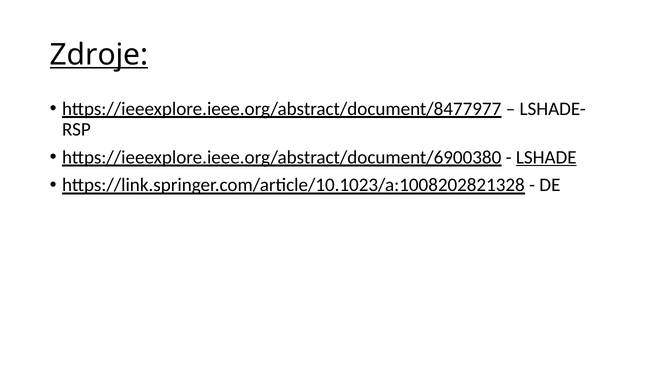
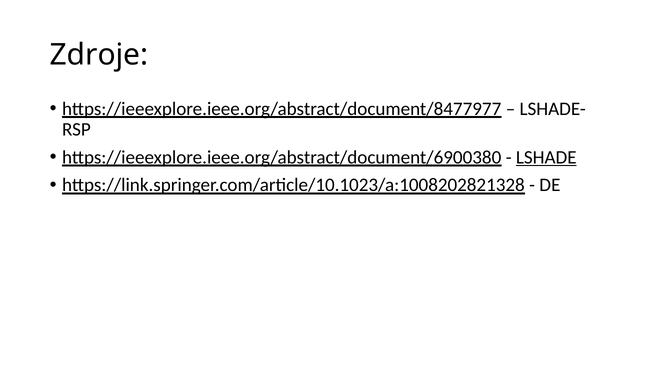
Zdroje underline: present -> none
